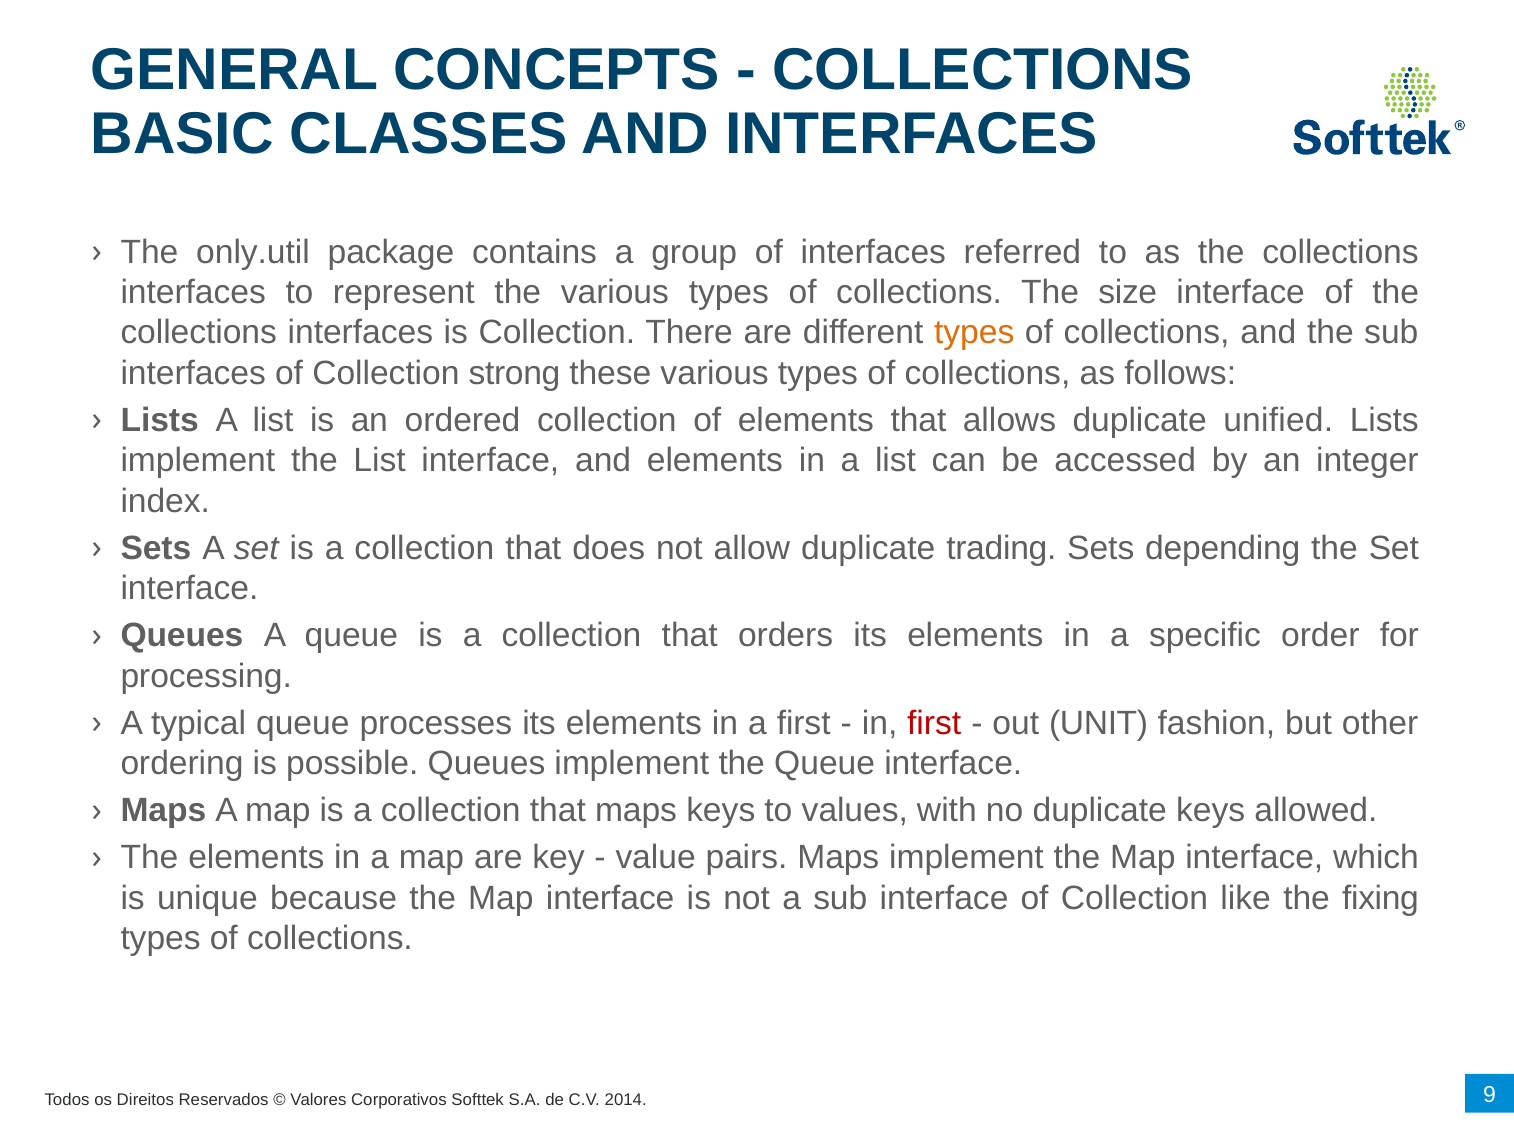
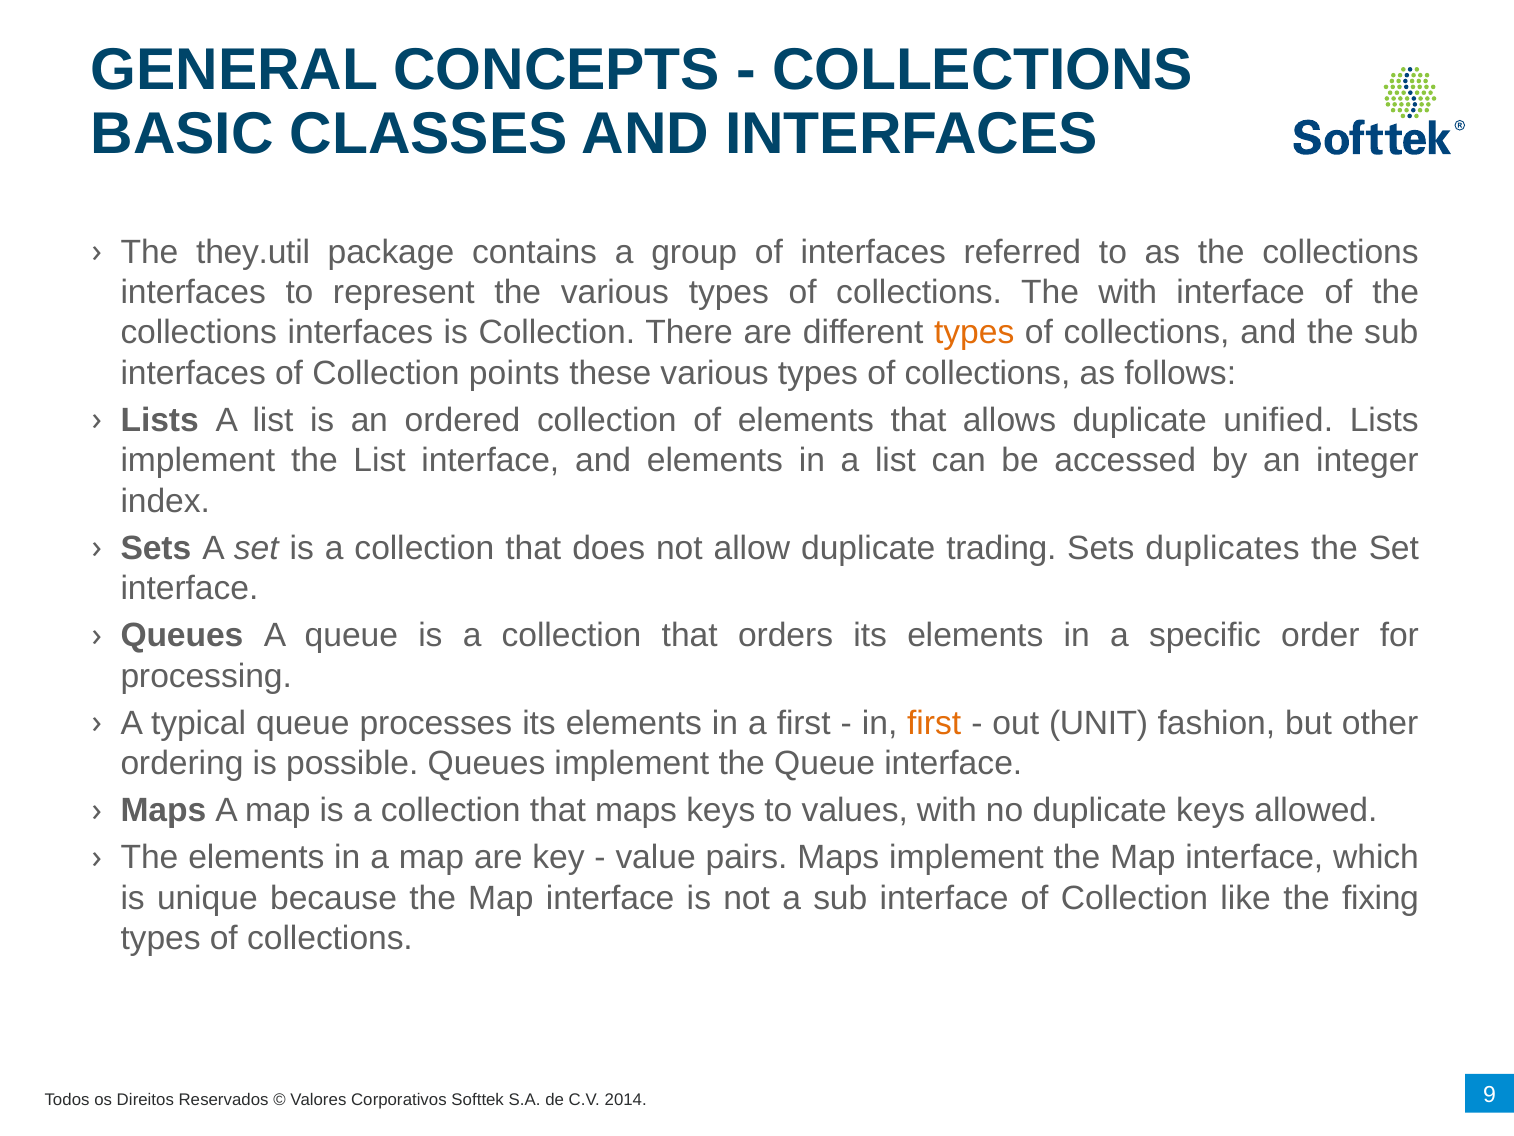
only.util: only.util -> they.util
The size: size -> with
strong: strong -> points
depending: depending -> duplicates
first at (934, 723) colour: red -> orange
